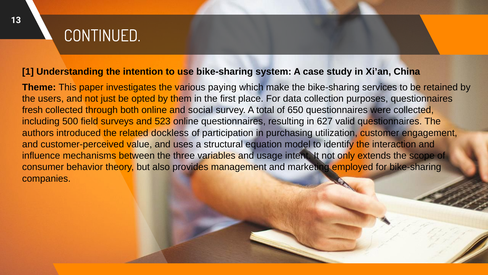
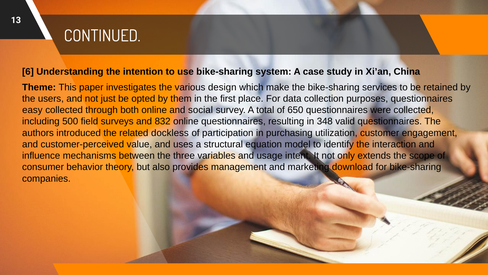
1: 1 -> 6
paying: paying -> design
fresh: fresh -> easy
523: 523 -> 832
627: 627 -> 348
employed: employed -> download
